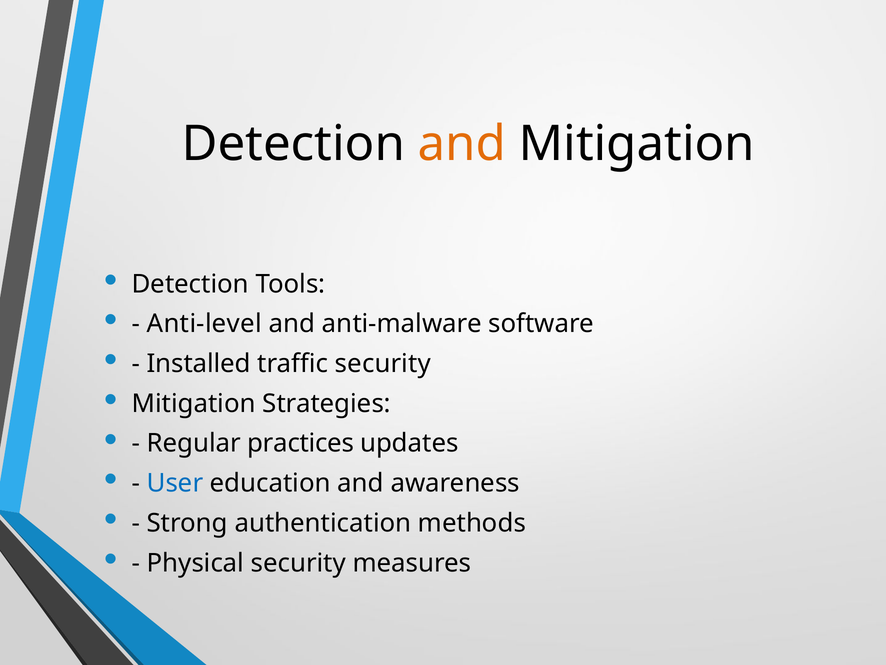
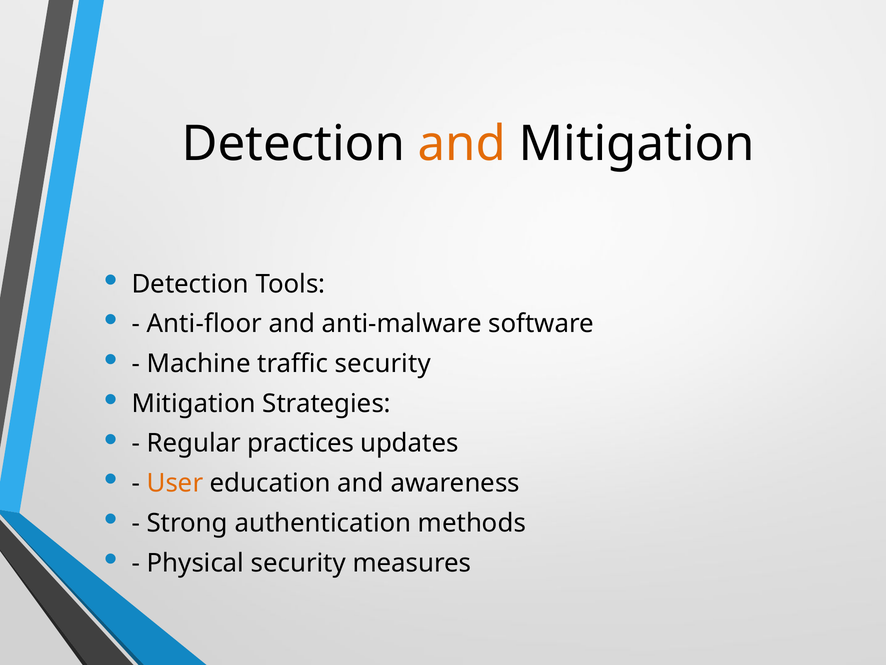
Anti-level: Anti-level -> Anti-floor
Installed: Installed -> Machine
User colour: blue -> orange
